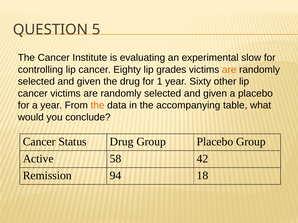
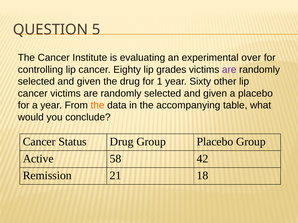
slow: slow -> over
are at (229, 70) colour: orange -> purple
94: 94 -> 21
